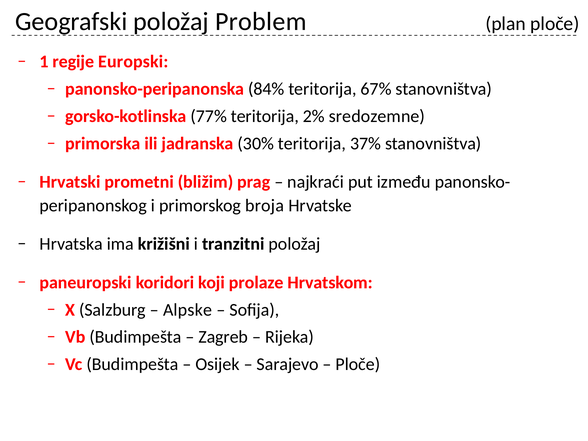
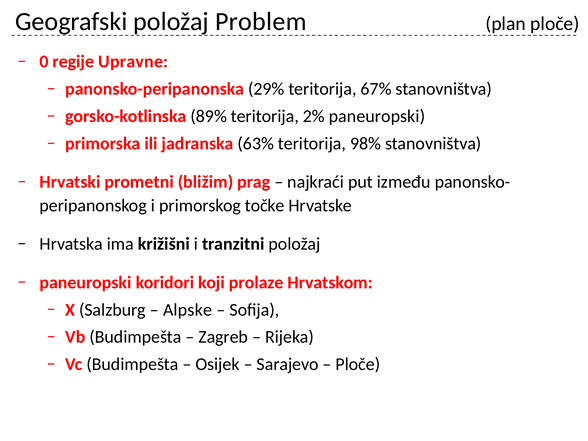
1: 1 -> 0
Europski: Europski -> Upravne
84%: 84% -> 29%
77%: 77% -> 89%
2% sredozemne: sredozemne -> paneuropski
30%: 30% -> 63%
37%: 37% -> 98%
broja: broja -> točke
